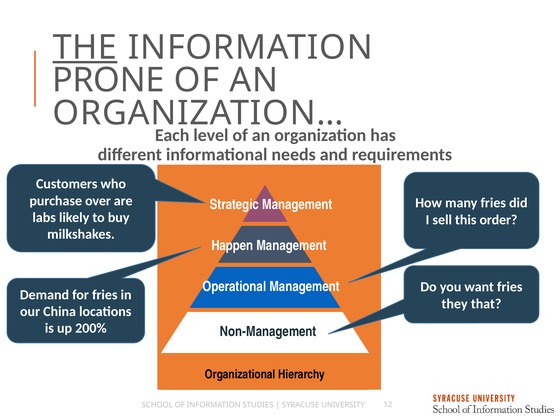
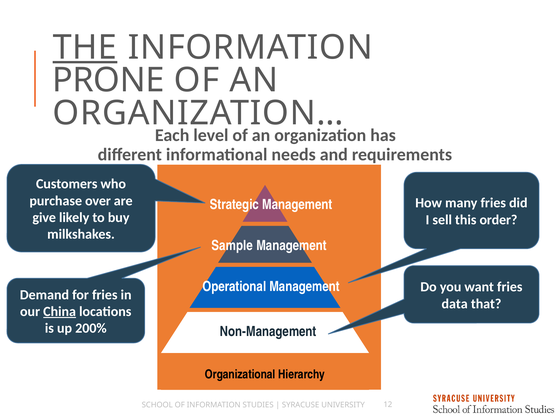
labs: labs -> give
Happen: Happen -> Sample
they: they -> data
China underline: none -> present
